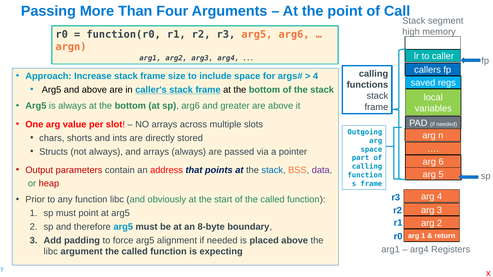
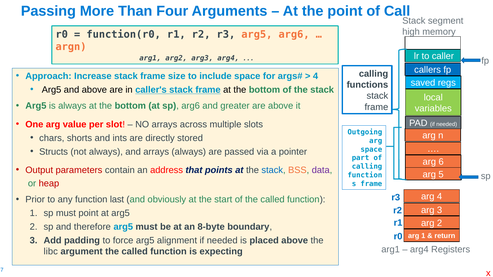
function libc: libc -> last
